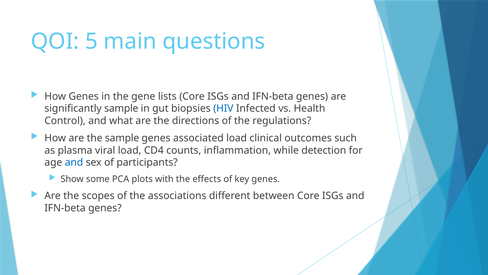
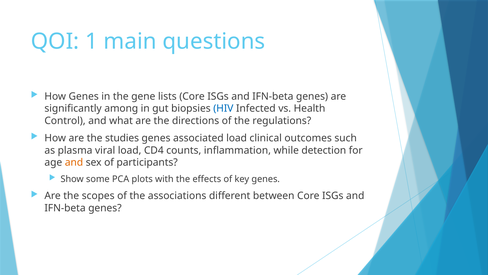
5: 5 -> 1
significantly sample: sample -> among
the sample: sample -> studies
and at (74, 162) colour: blue -> orange
